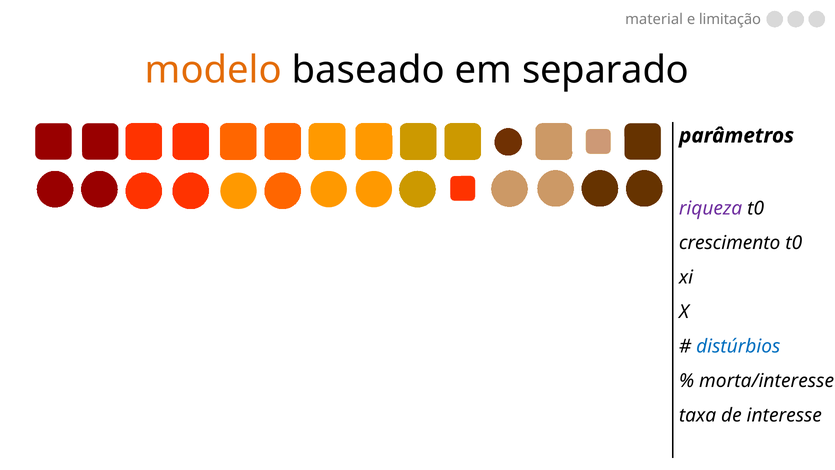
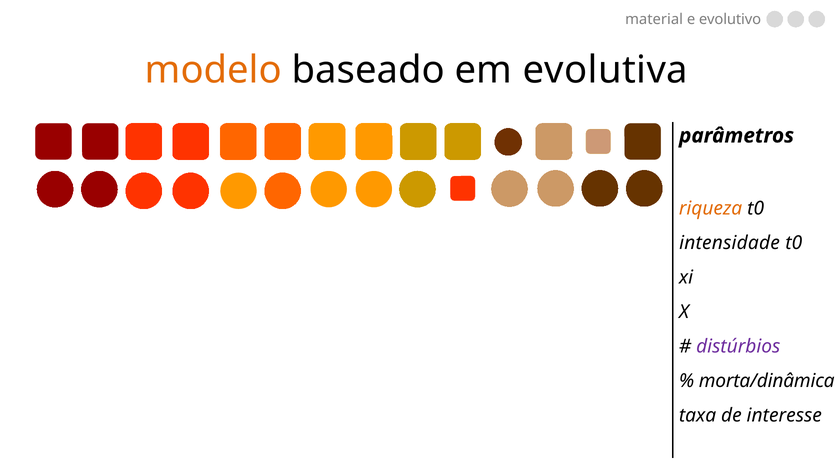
limitação: limitação -> evolutivo
separado: separado -> evolutiva
riqueza colour: purple -> orange
crescimento: crescimento -> intensidade
distúrbios colour: blue -> purple
morta/interesse: morta/interesse -> morta/dinâmica
